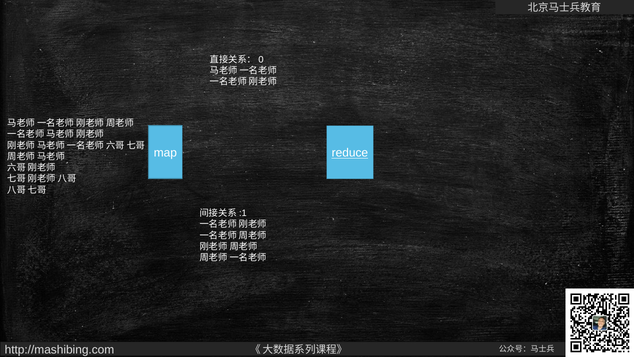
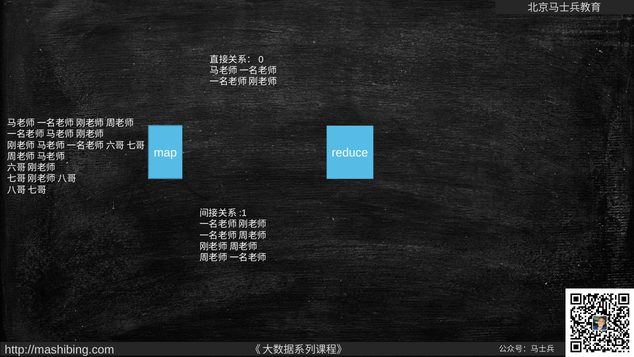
reduce underline: present -> none
